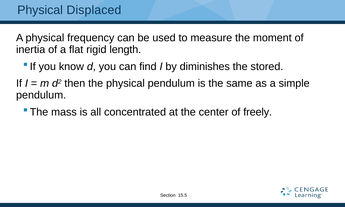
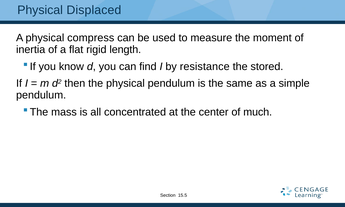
frequency: frequency -> compress
diminishes: diminishes -> resistance
freely: freely -> much
